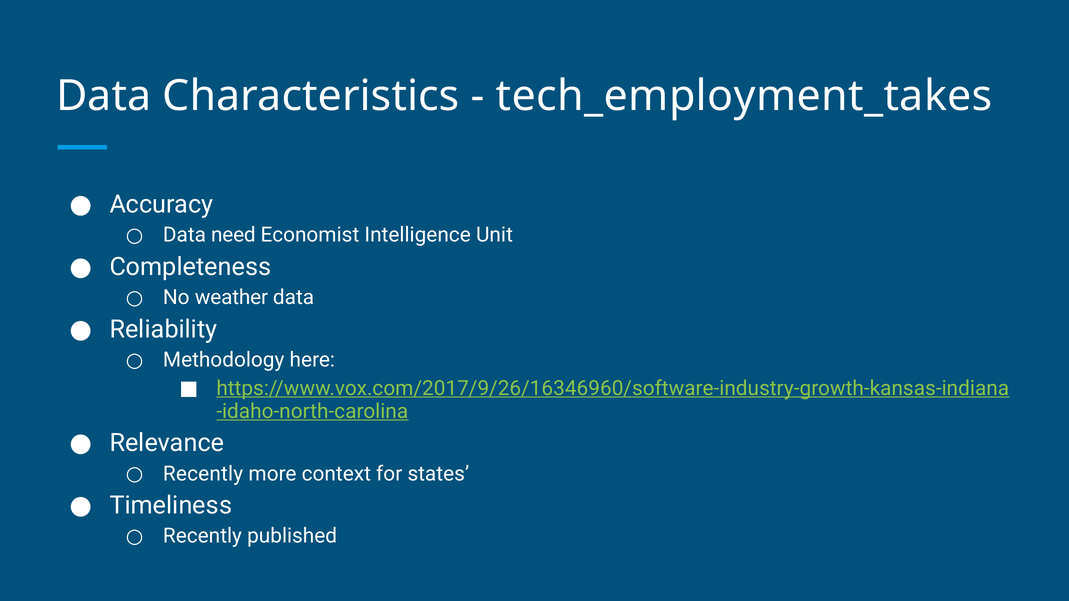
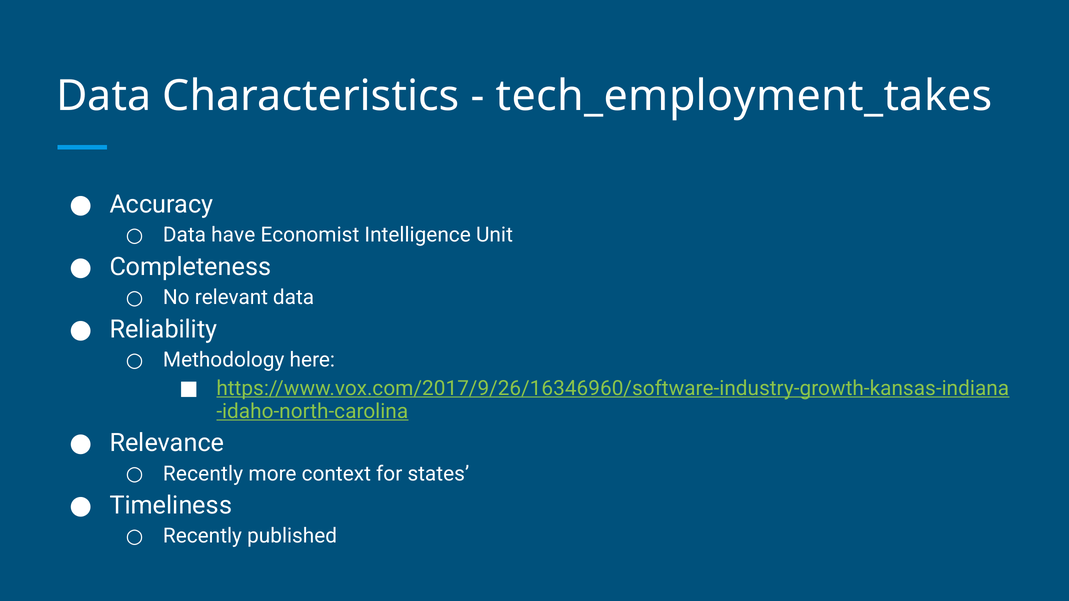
need: need -> have
weather: weather -> relevant
